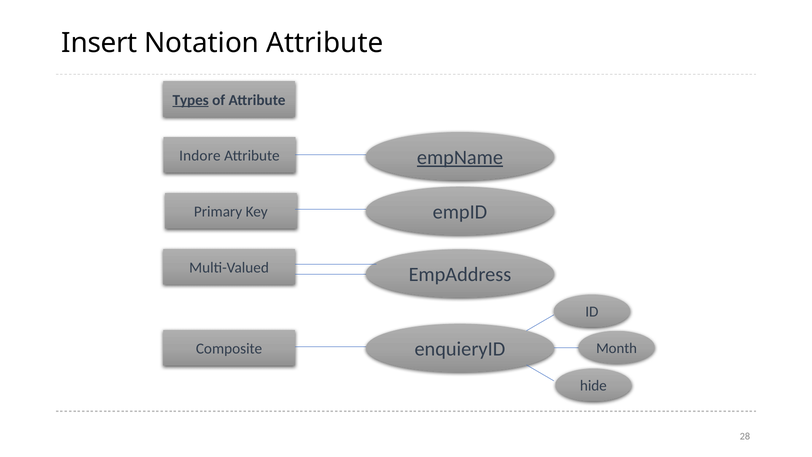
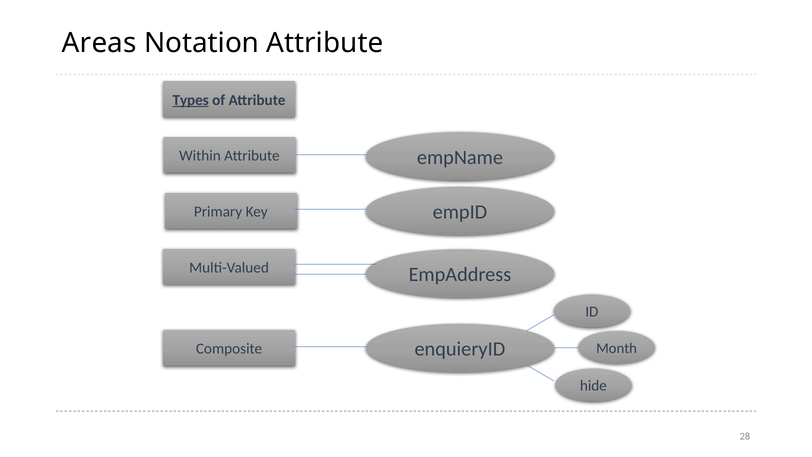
Insert: Insert -> Areas
Indore: Indore -> Within
empName underline: present -> none
